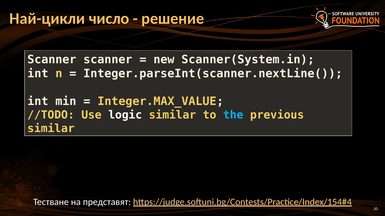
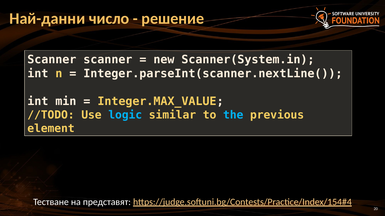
Най-цикли: Най-цикли -> Най-данни
logic colour: white -> light blue
similar at (51, 129): similar -> element
